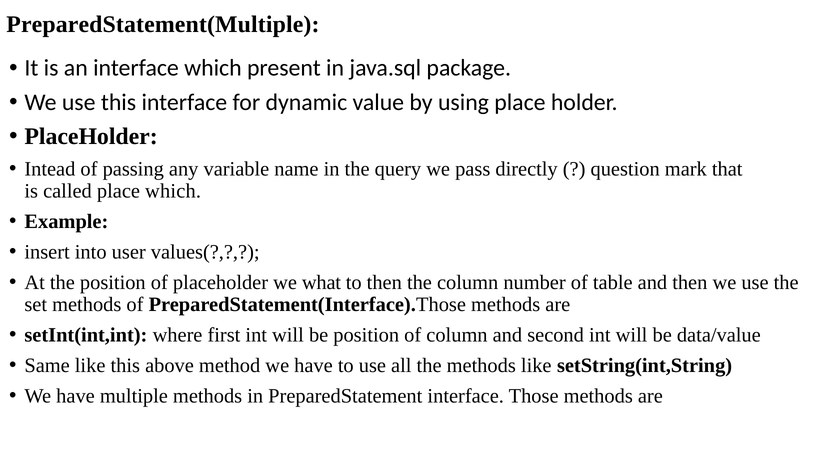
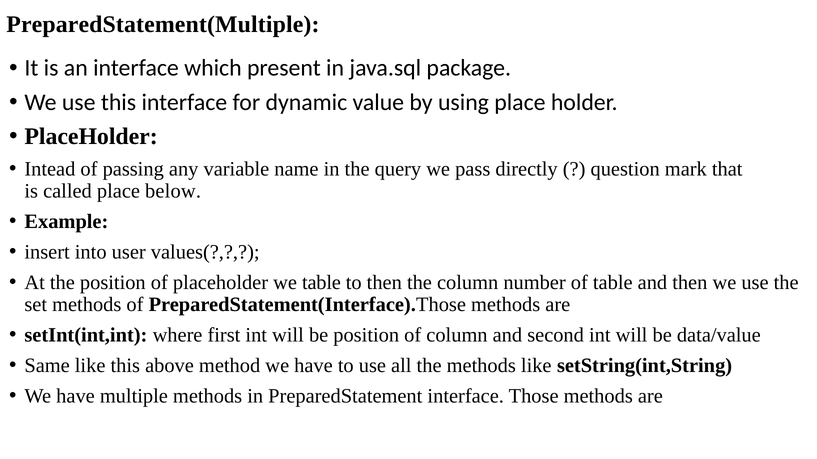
place which: which -> below
we what: what -> table
